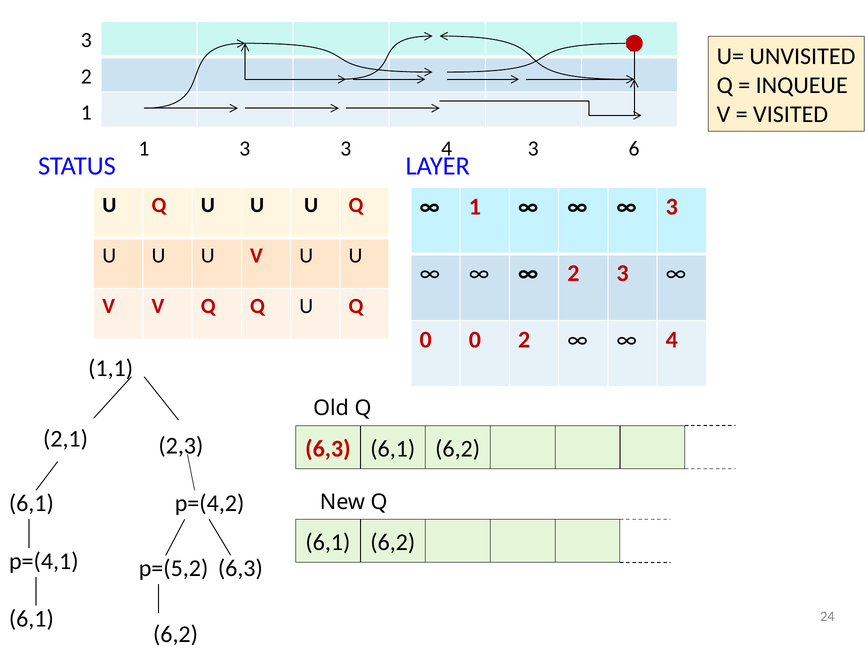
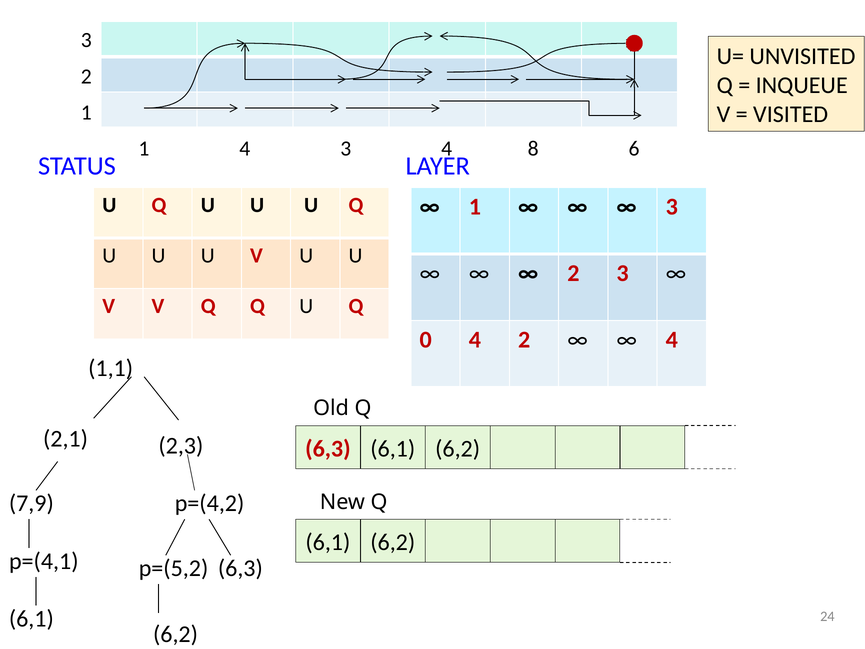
3 at (245, 148): 3 -> 4
4 3: 3 -> 8
0 0: 0 -> 4
6,1 at (31, 503): 6,1 -> 7,9
